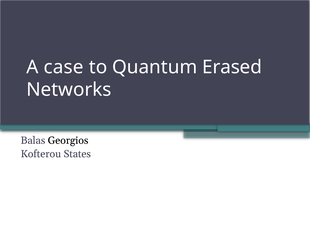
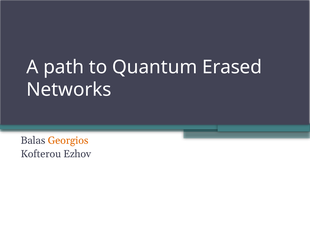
case: case -> path
Georgios colour: black -> orange
States: States -> Ezhov
